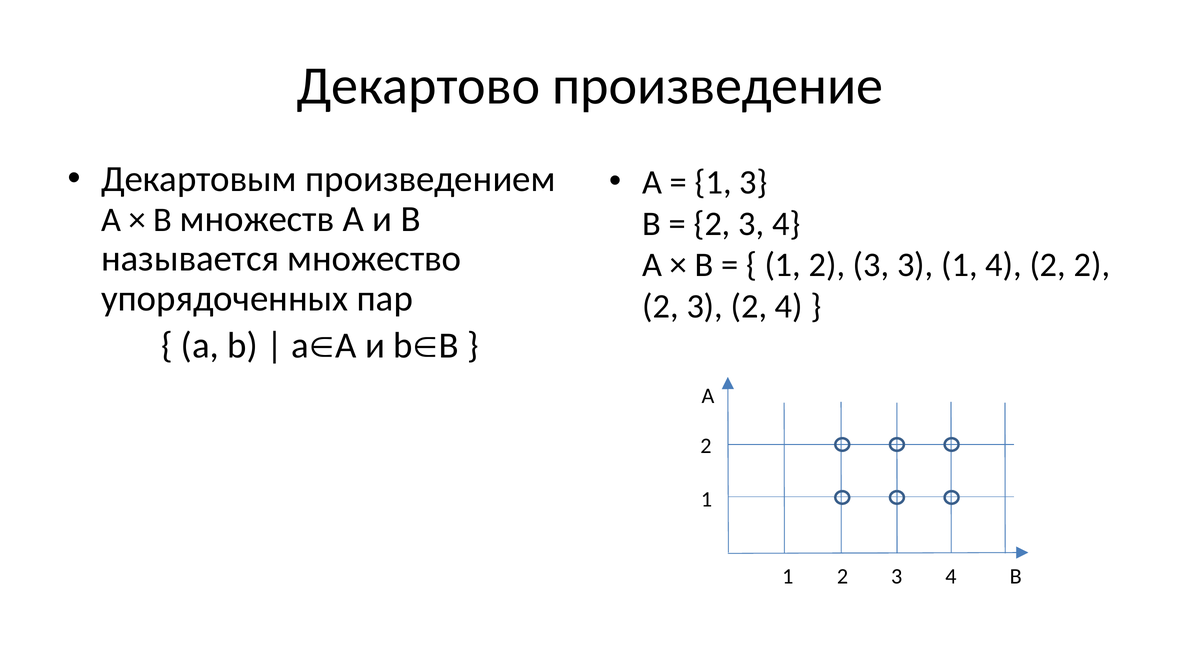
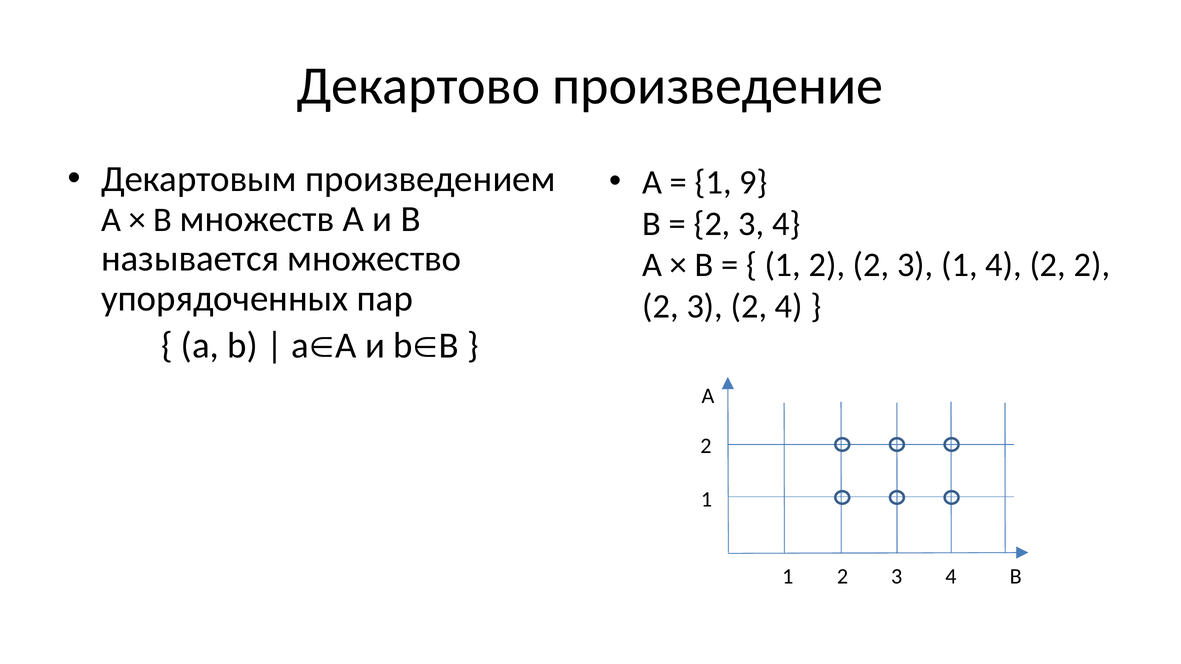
1 3: 3 -> 9
3 at (871, 265): 3 -> 2
